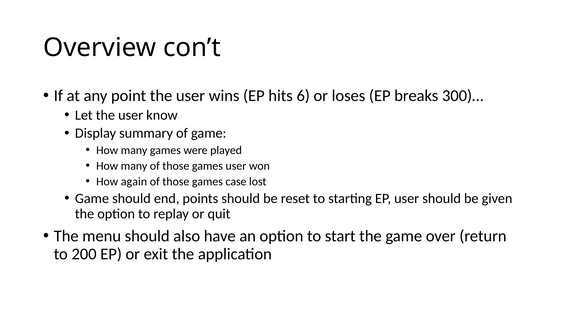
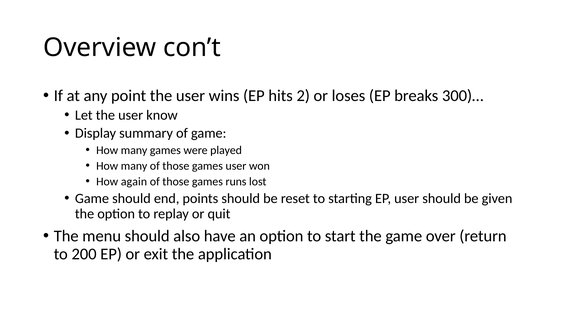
6: 6 -> 2
case: case -> runs
